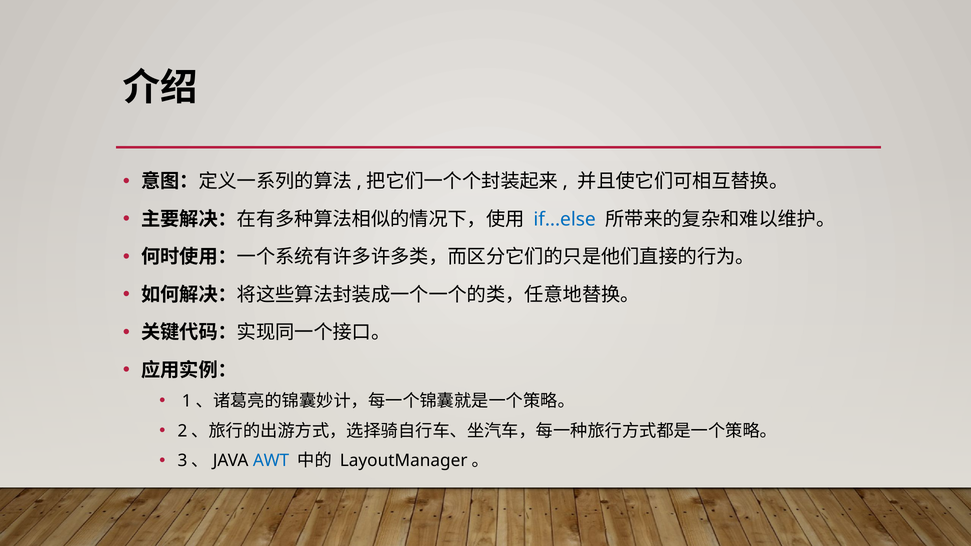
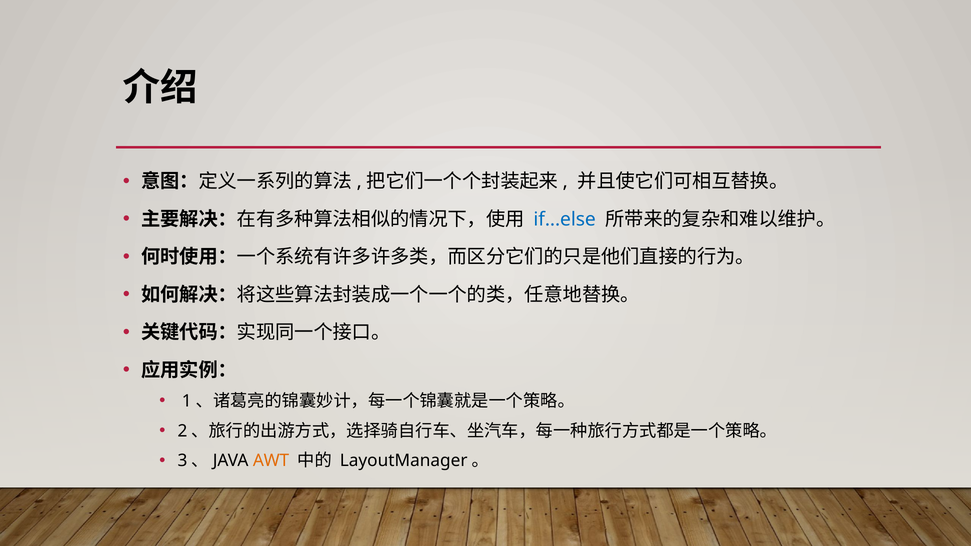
AWT colour: blue -> orange
